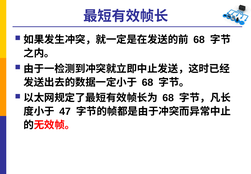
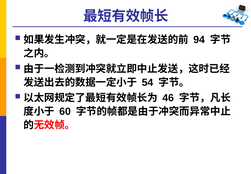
68 at (199, 40): 68 -> 94
68 at (147, 82): 68 -> 54
68 at (168, 98): 68 -> 46
47: 47 -> 60
